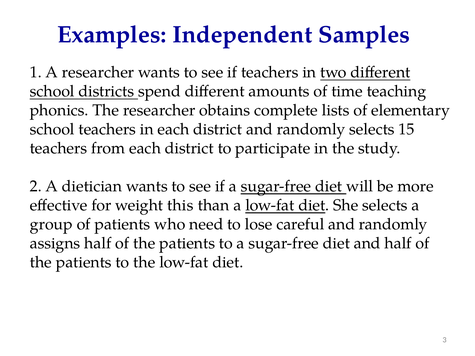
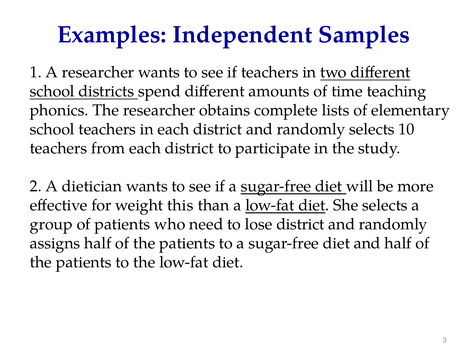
15: 15 -> 10
lose careful: careful -> district
